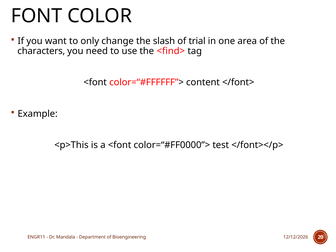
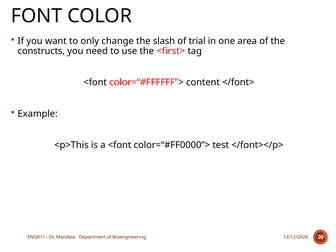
characters: characters -> constructs
<find>: <find> -> <first>
